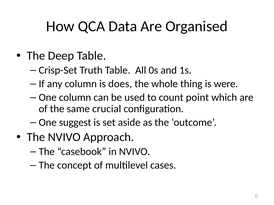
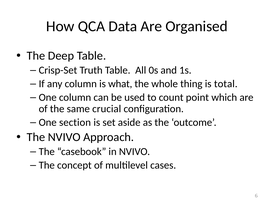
does: does -> what
were: were -> total
suggest: suggest -> section
